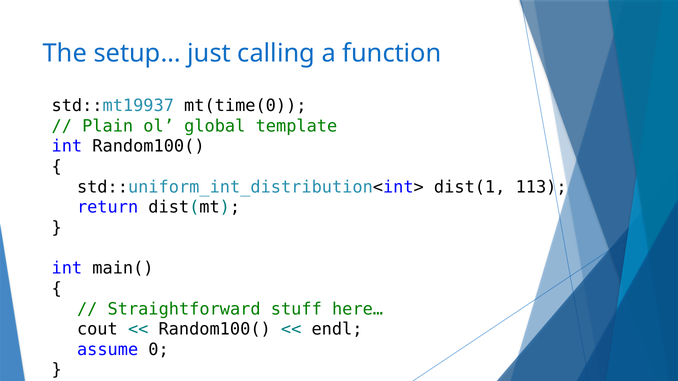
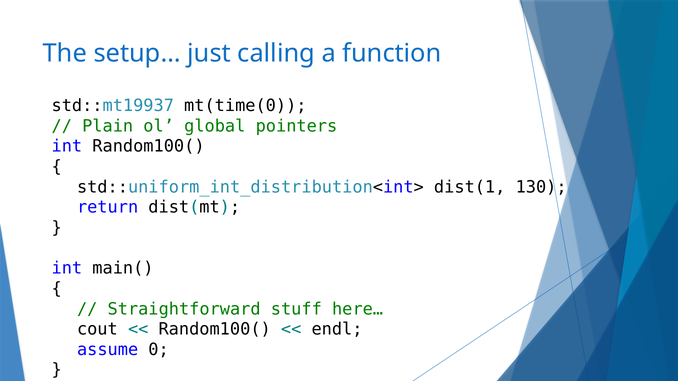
template: template -> pointers
113: 113 -> 130
